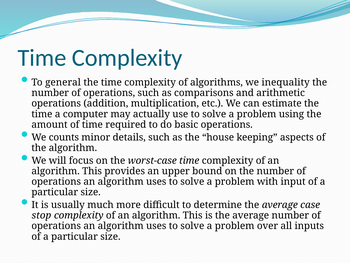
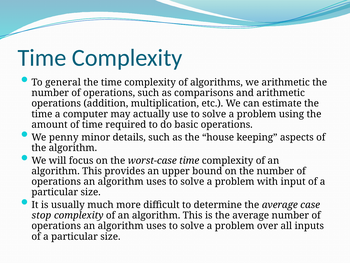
we inequality: inequality -> arithmetic
counts: counts -> penny
